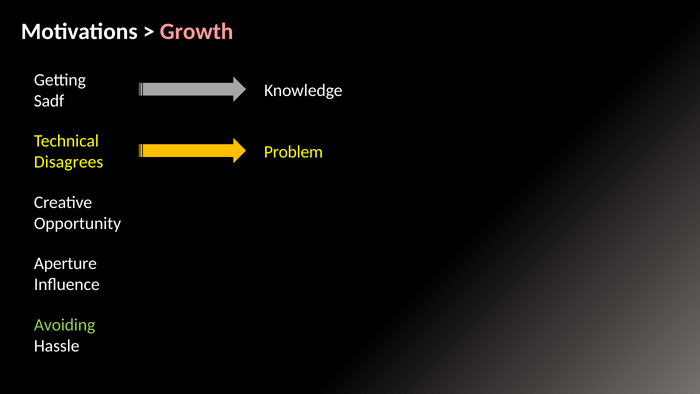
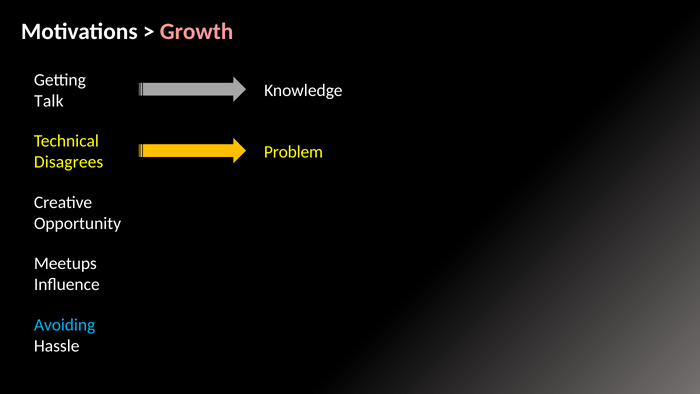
Sadf: Sadf -> Talk
Aperture: Aperture -> Meetups
Avoiding colour: light green -> light blue
